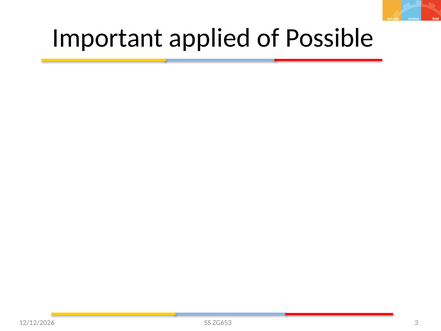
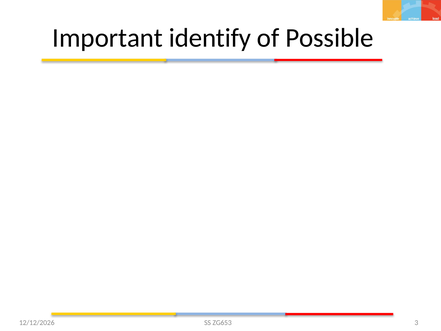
applied: applied -> identify
